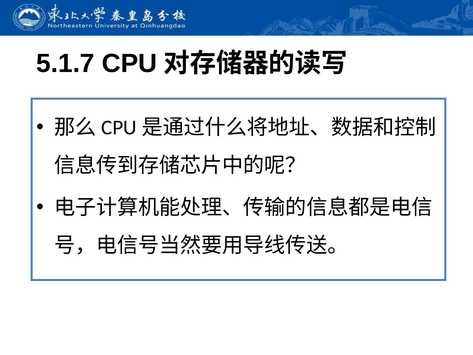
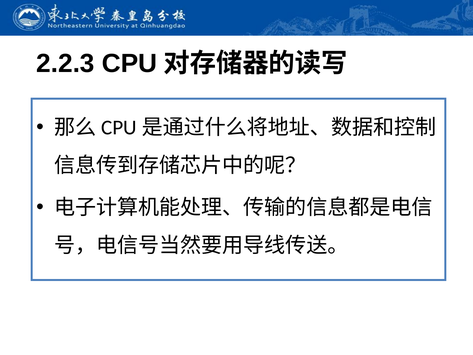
5.1.7: 5.1.7 -> 2.2.3
